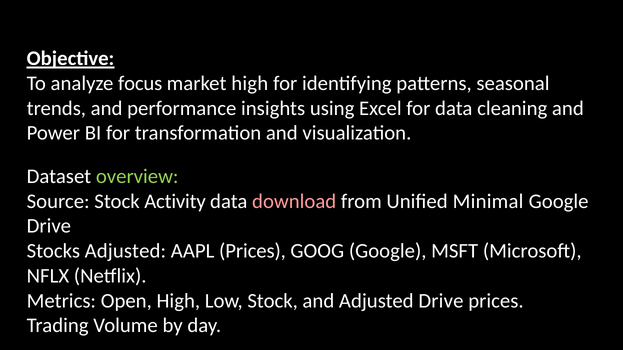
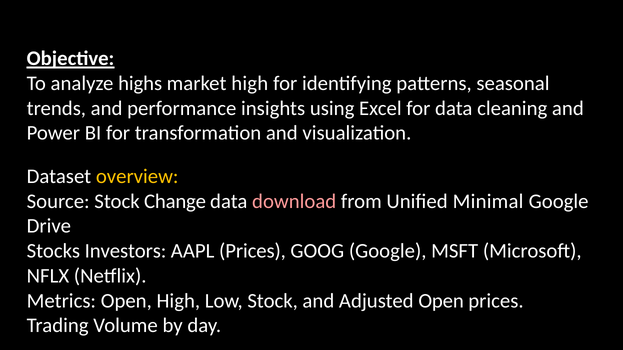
focus: focus -> highs
overview colour: light green -> yellow
Activity: Activity -> Change
Stocks Adjusted: Adjusted -> Investors
Adjusted Drive: Drive -> Open
